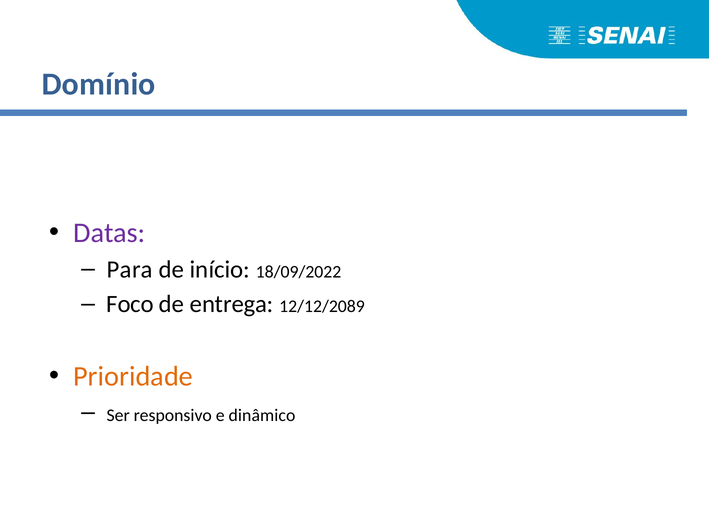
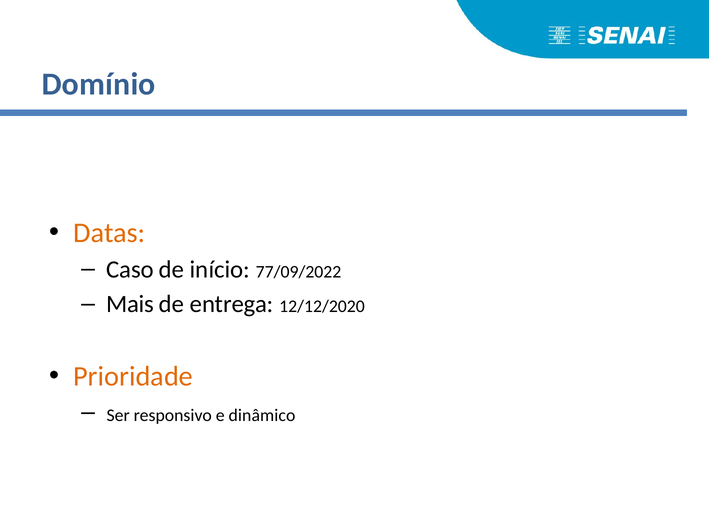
Datas colour: purple -> orange
Para: Para -> Caso
18/09/2022: 18/09/2022 -> 77/09/2022
Foco: Foco -> Mais
12/12/2089: 12/12/2089 -> 12/12/2020
